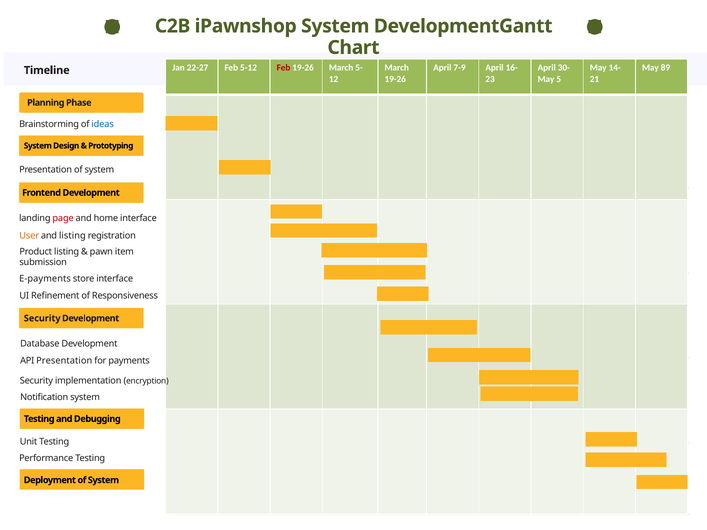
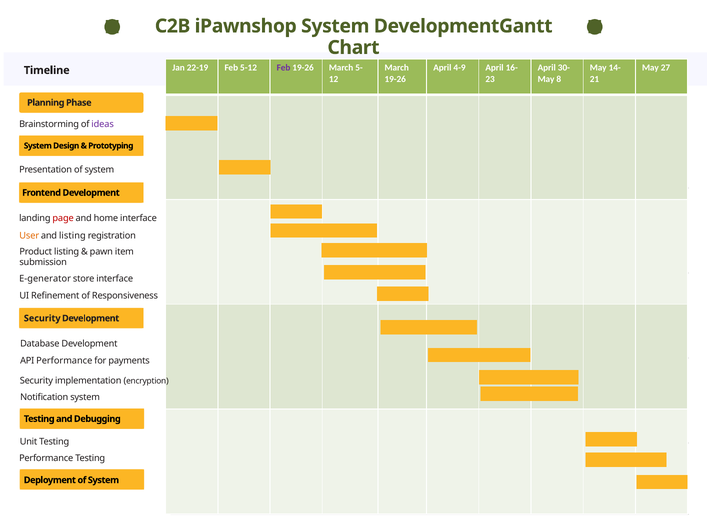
7-9: 7-9 -> 4-9
89: 89 -> 27
22-27: 22-27 -> 22-19
Feb at (284, 68) colour: red -> purple
5: 5 -> 8
ideas colour: blue -> purple
E-payments: E-payments -> E-generator
API Presentation: Presentation -> Performance
